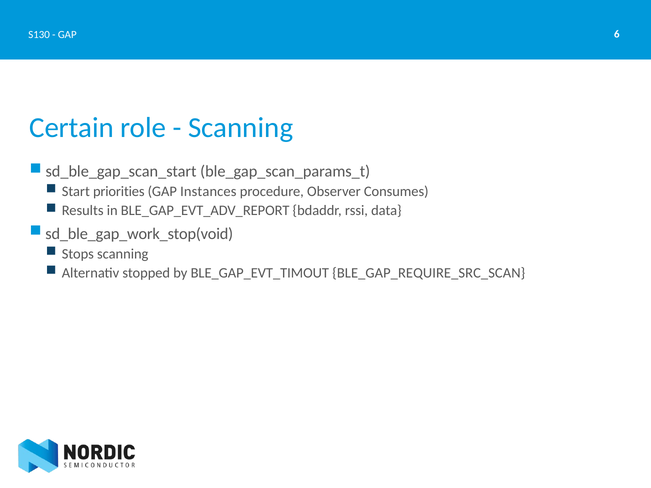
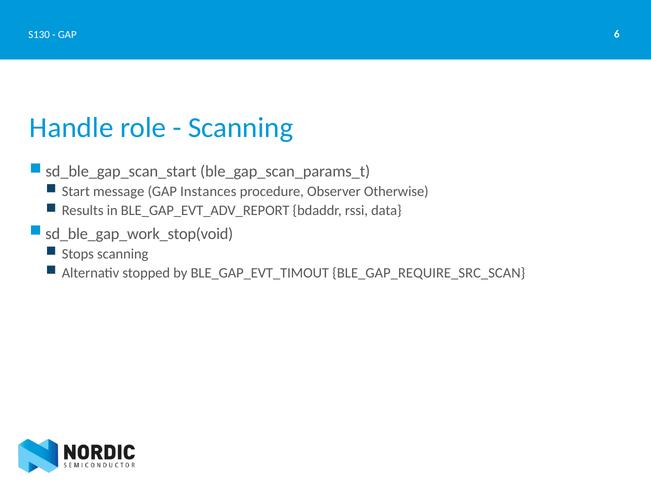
Certain: Certain -> Handle
priorities: priorities -> message
Consumes: Consumes -> Otherwise
